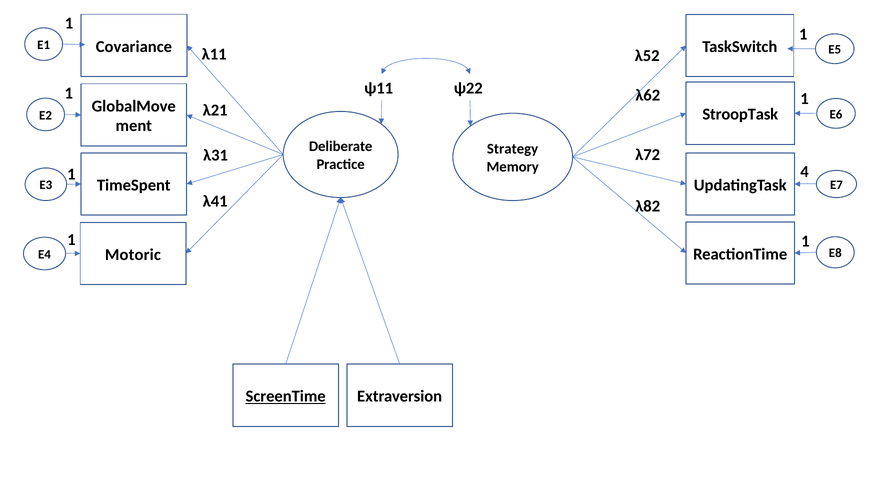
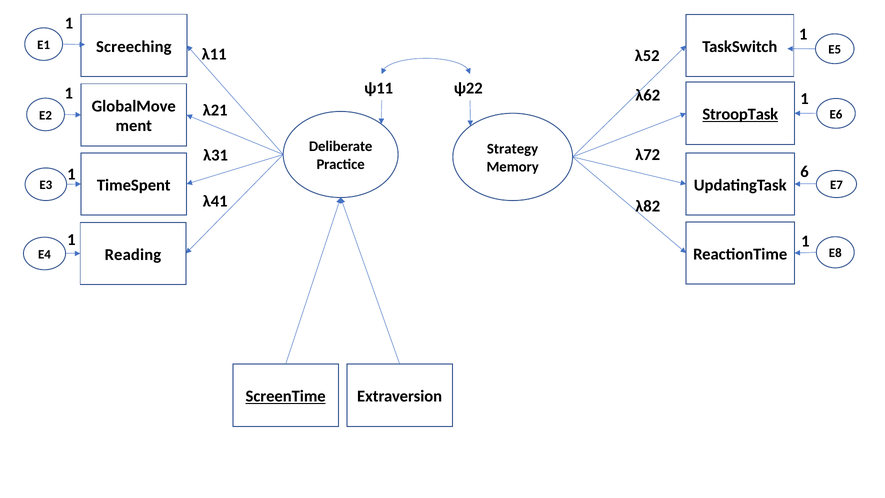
Covariance: Covariance -> Screeching
StroopTask underline: none -> present
4: 4 -> 6
Motoric: Motoric -> Reading
